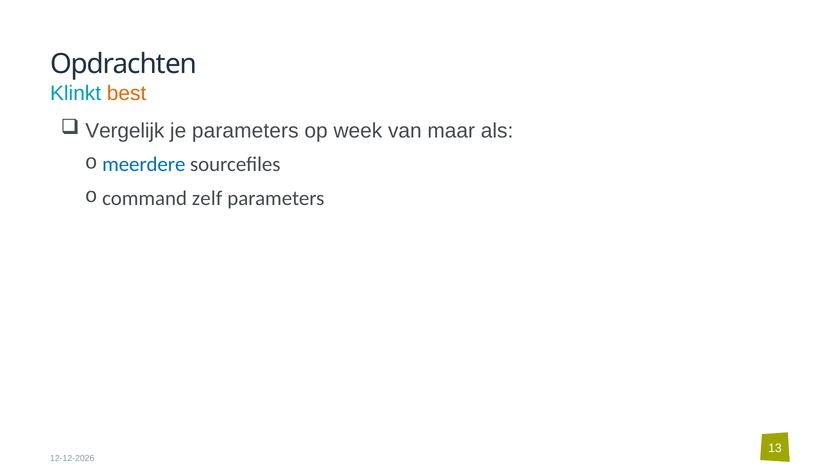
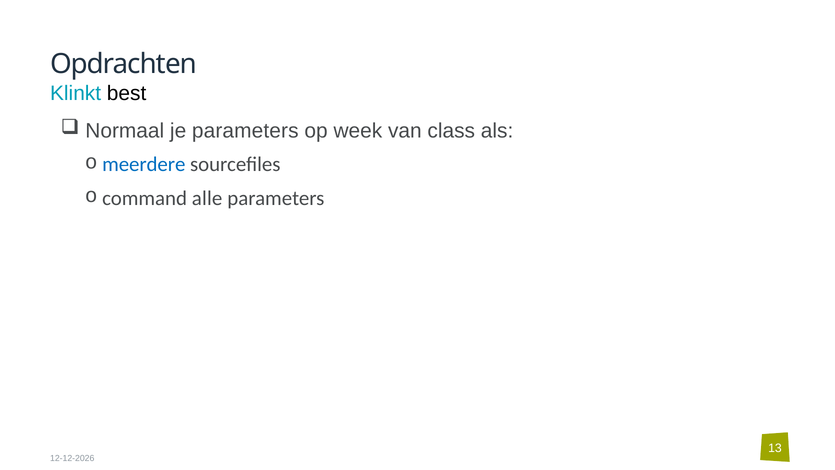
best colour: orange -> black
Vergelijk: Vergelijk -> Normaal
maar: maar -> class
zelf: zelf -> alle
